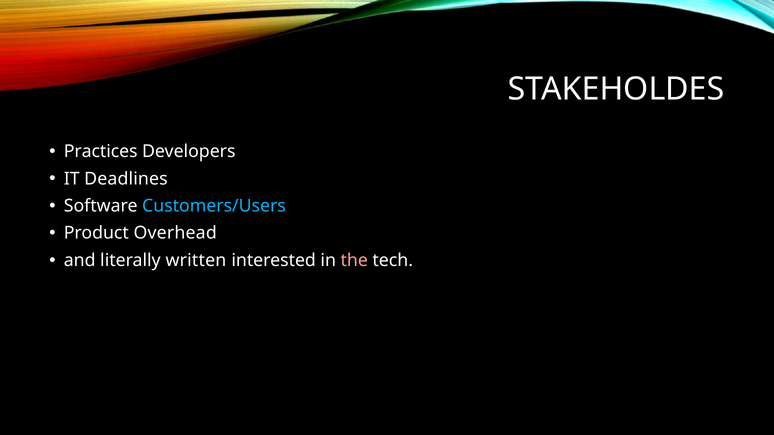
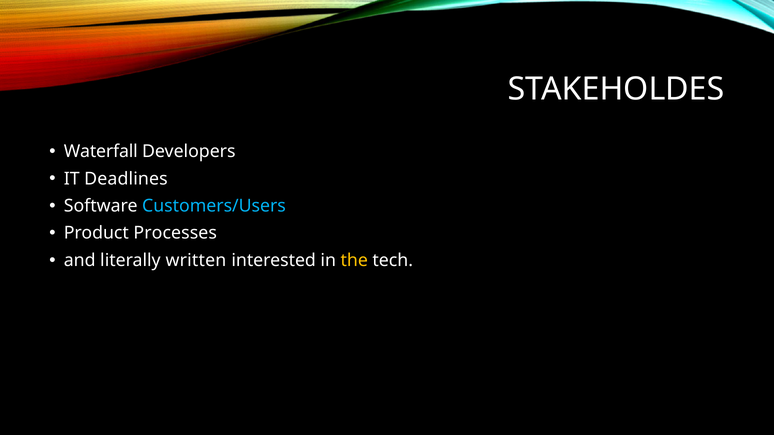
Practices: Practices -> Waterfall
Overhead: Overhead -> Processes
the colour: pink -> yellow
